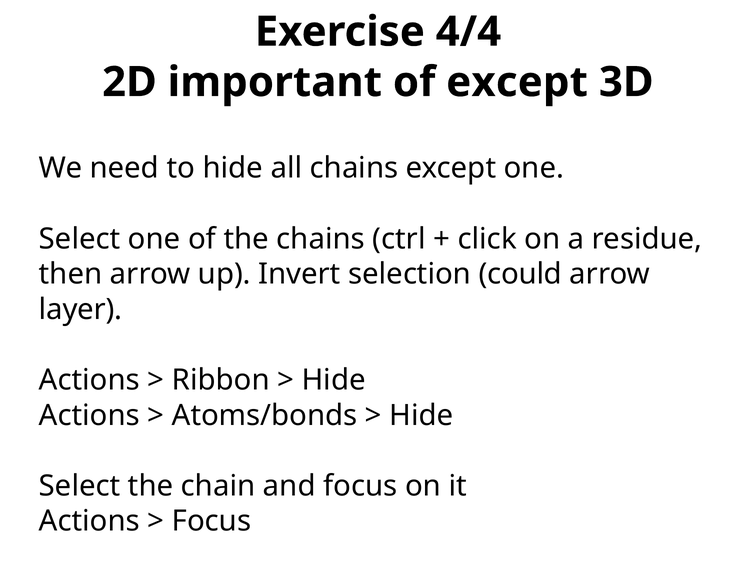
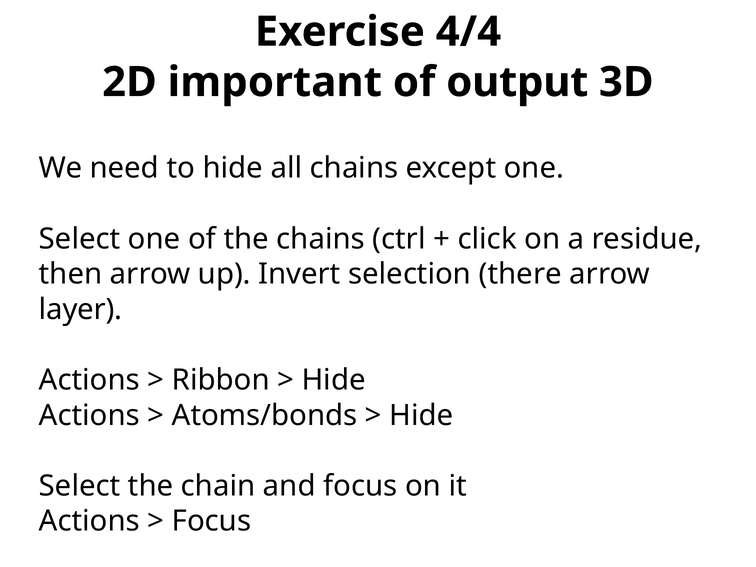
of except: except -> output
could: could -> there
